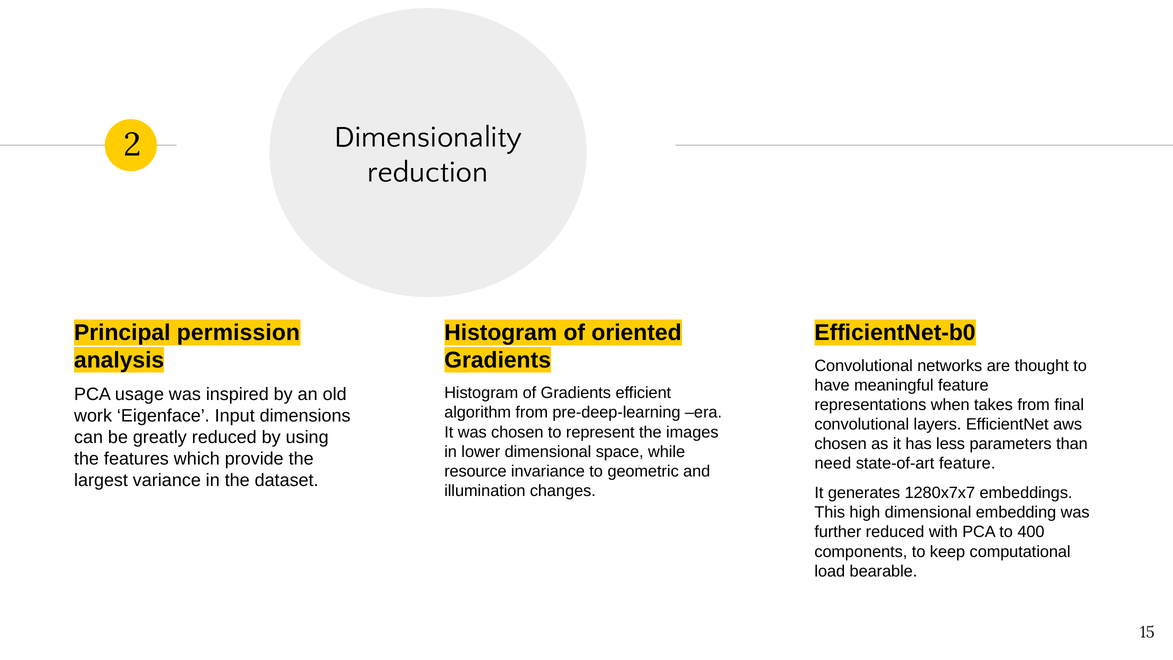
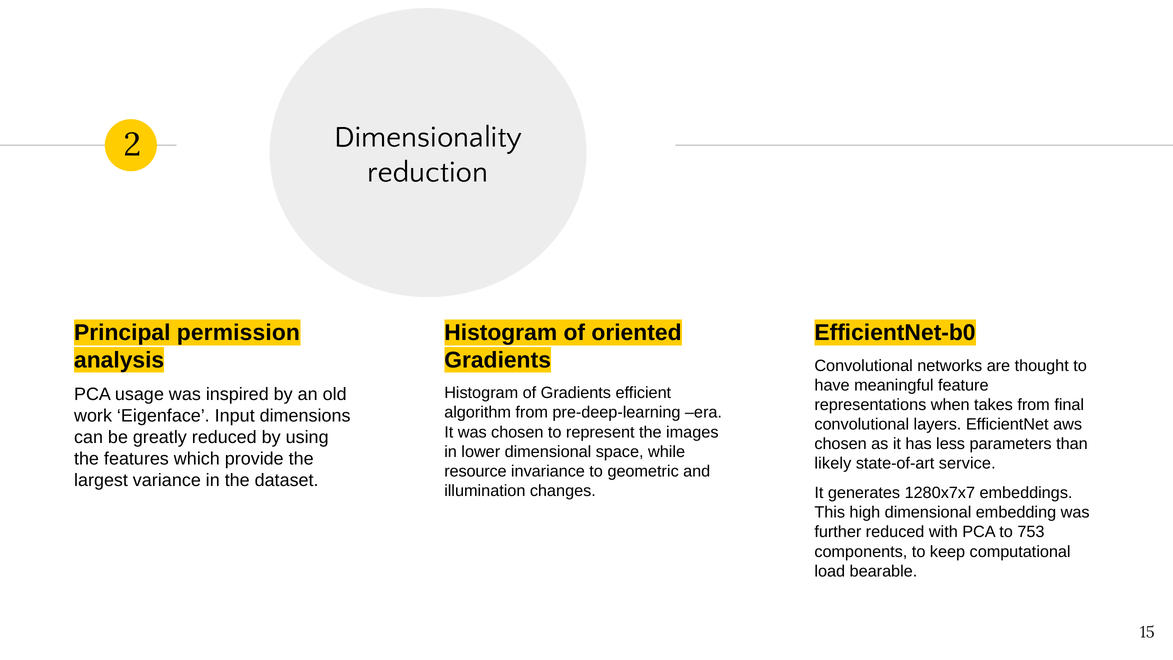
need: need -> likely
state-of-art feature: feature -> service
400: 400 -> 753
